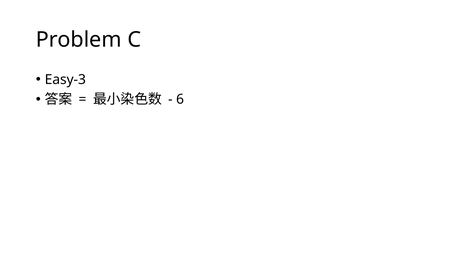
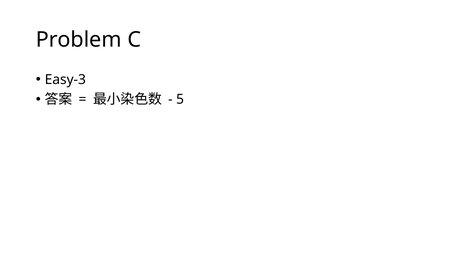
6: 6 -> 5
